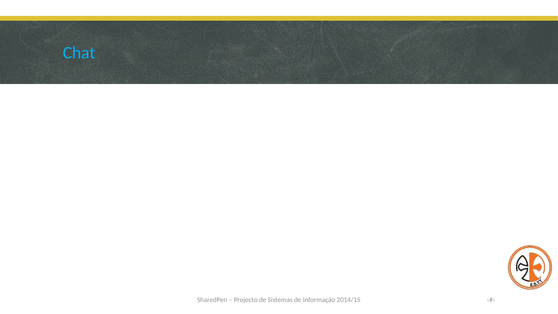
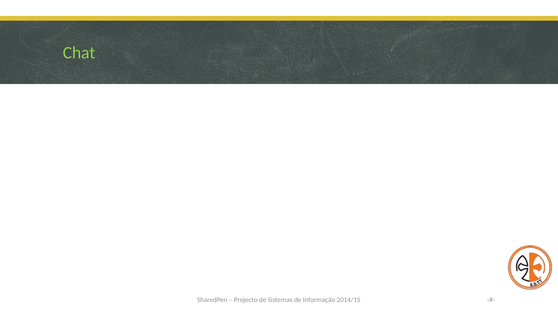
Chat colour: light blue -> light green
